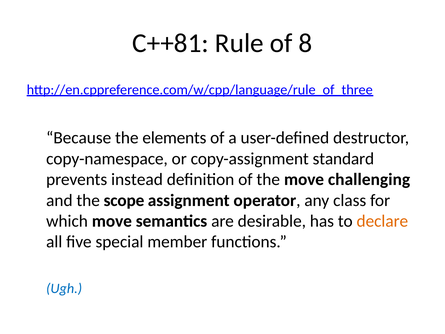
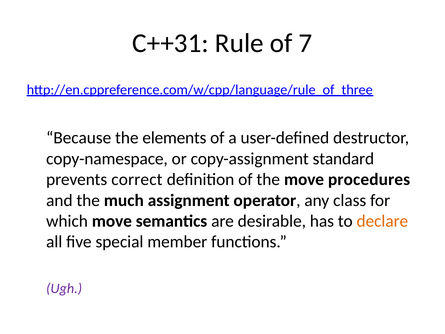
C++81: C++81 -> C++31
8: 8 -> 7
instead: instead -> correct
challenging: challenging -> procedures
scope: scope -> much
Ugh colour: blue -> purple
